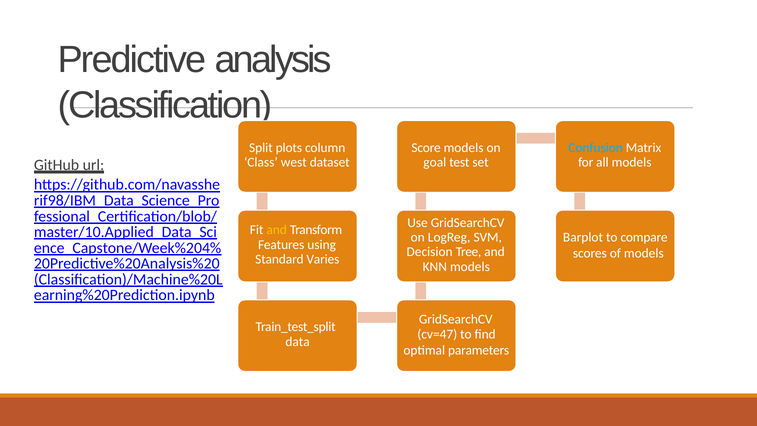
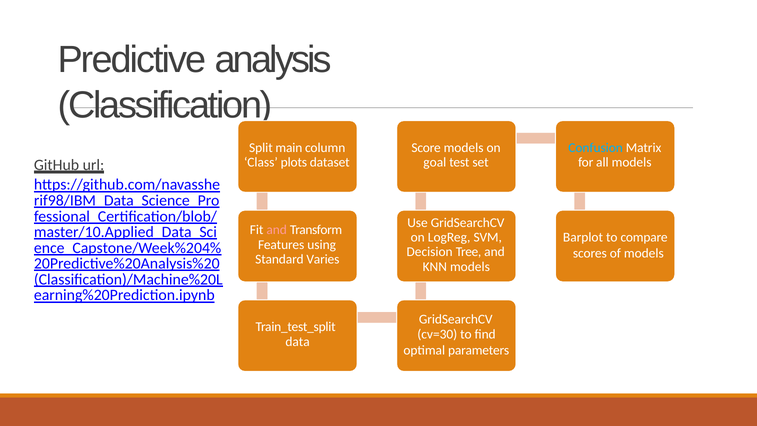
plots: plots -> main
west: west -> plots
and at (277, 230) colour: yellow -> pink
cv=47: cv=47 -> cv=30
